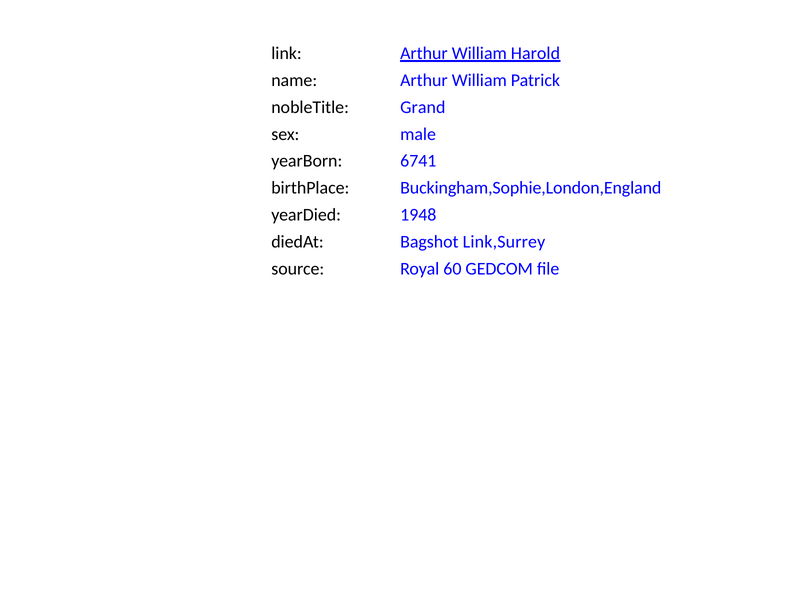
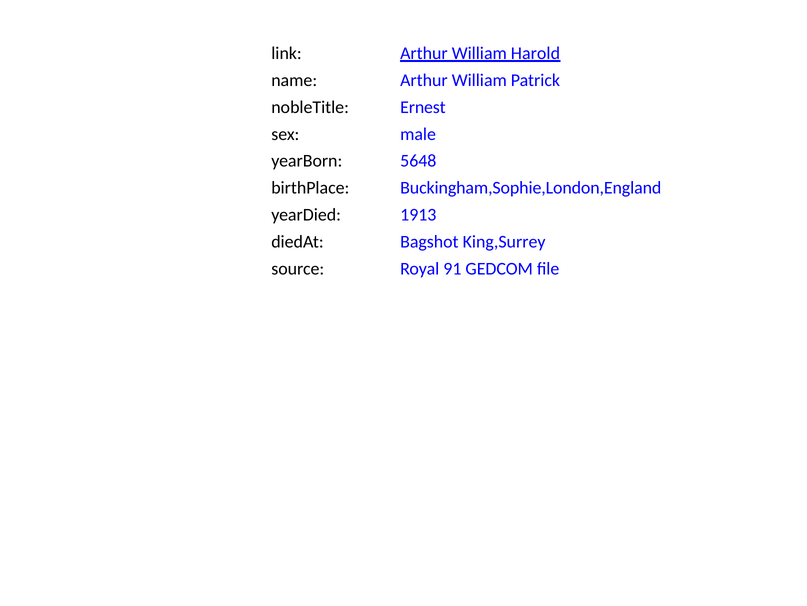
Grand: Grand -> Ernest
6741: 6741 -> 5648
1948: 1948 -> 1913
Link,Surrey: Link,Surrey -> King,Surrey
60: 60 -> 91
